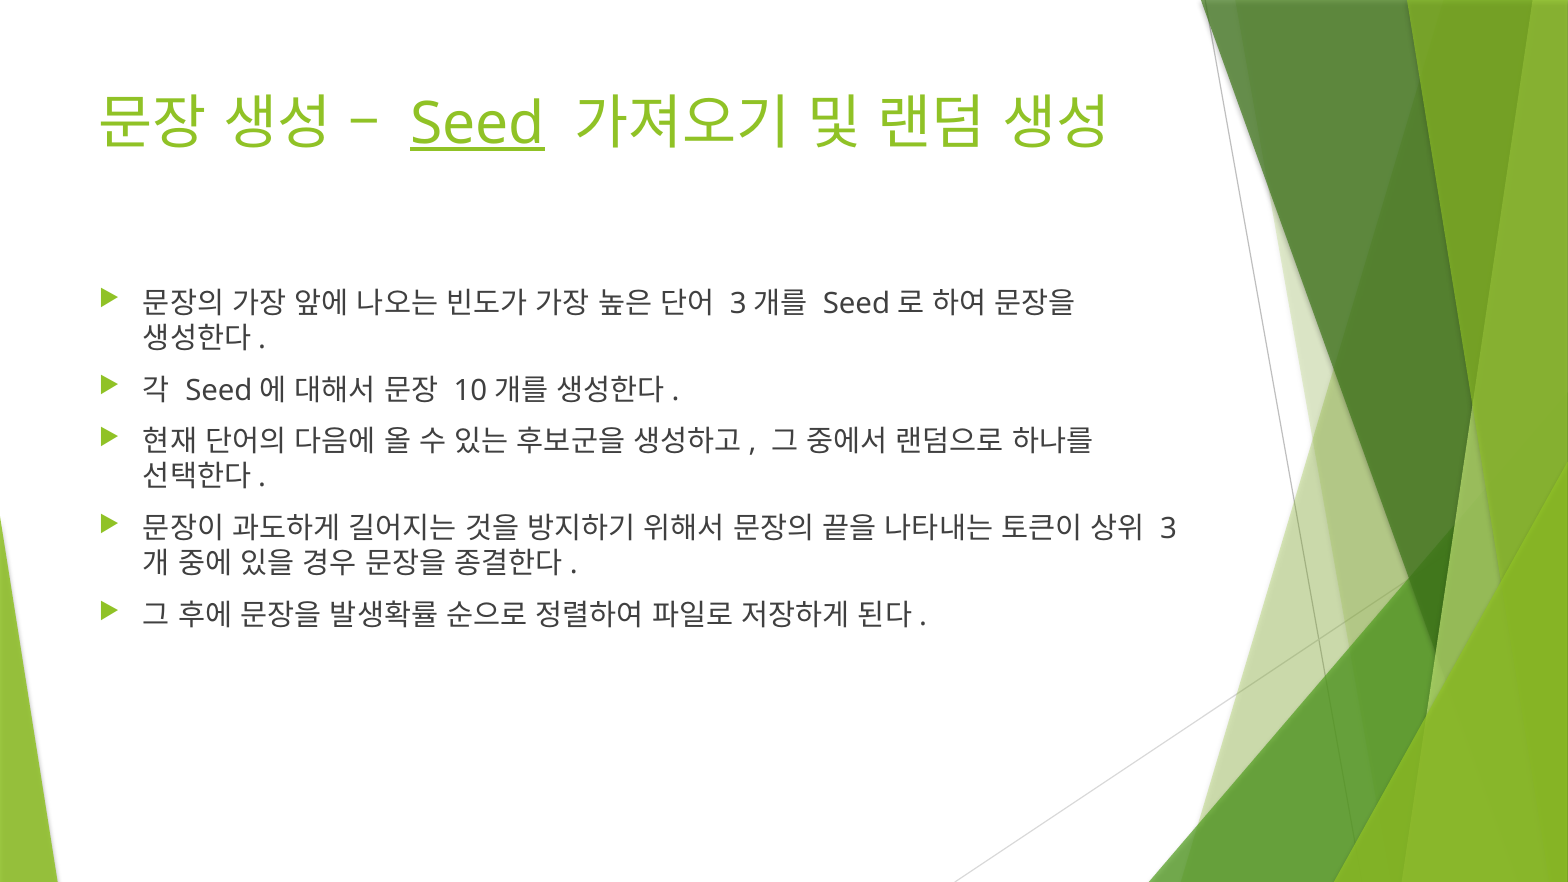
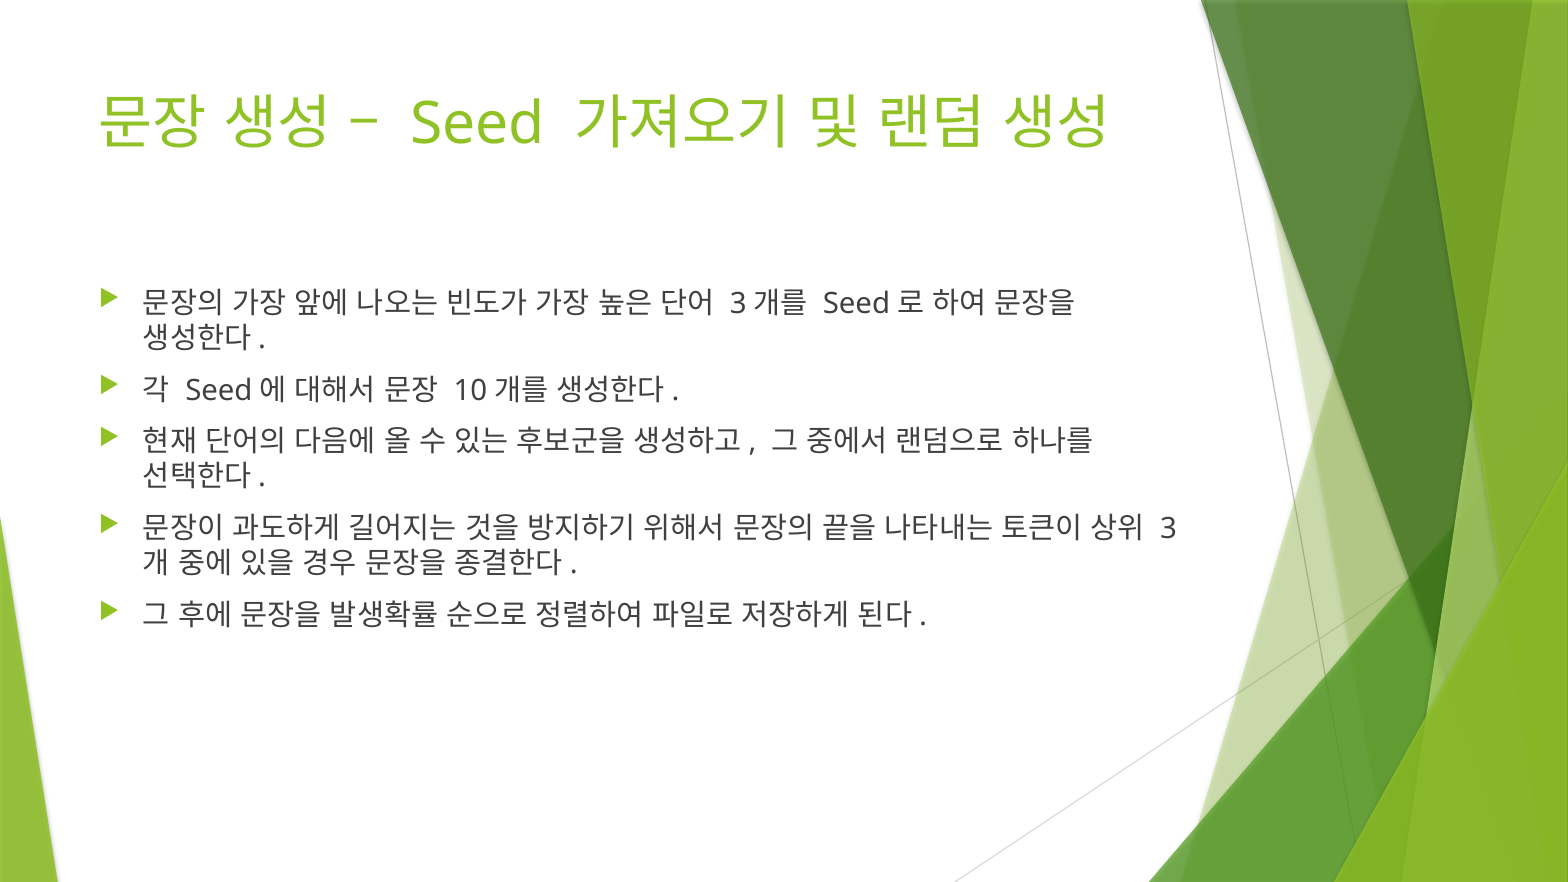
Seed underline: present -> none
